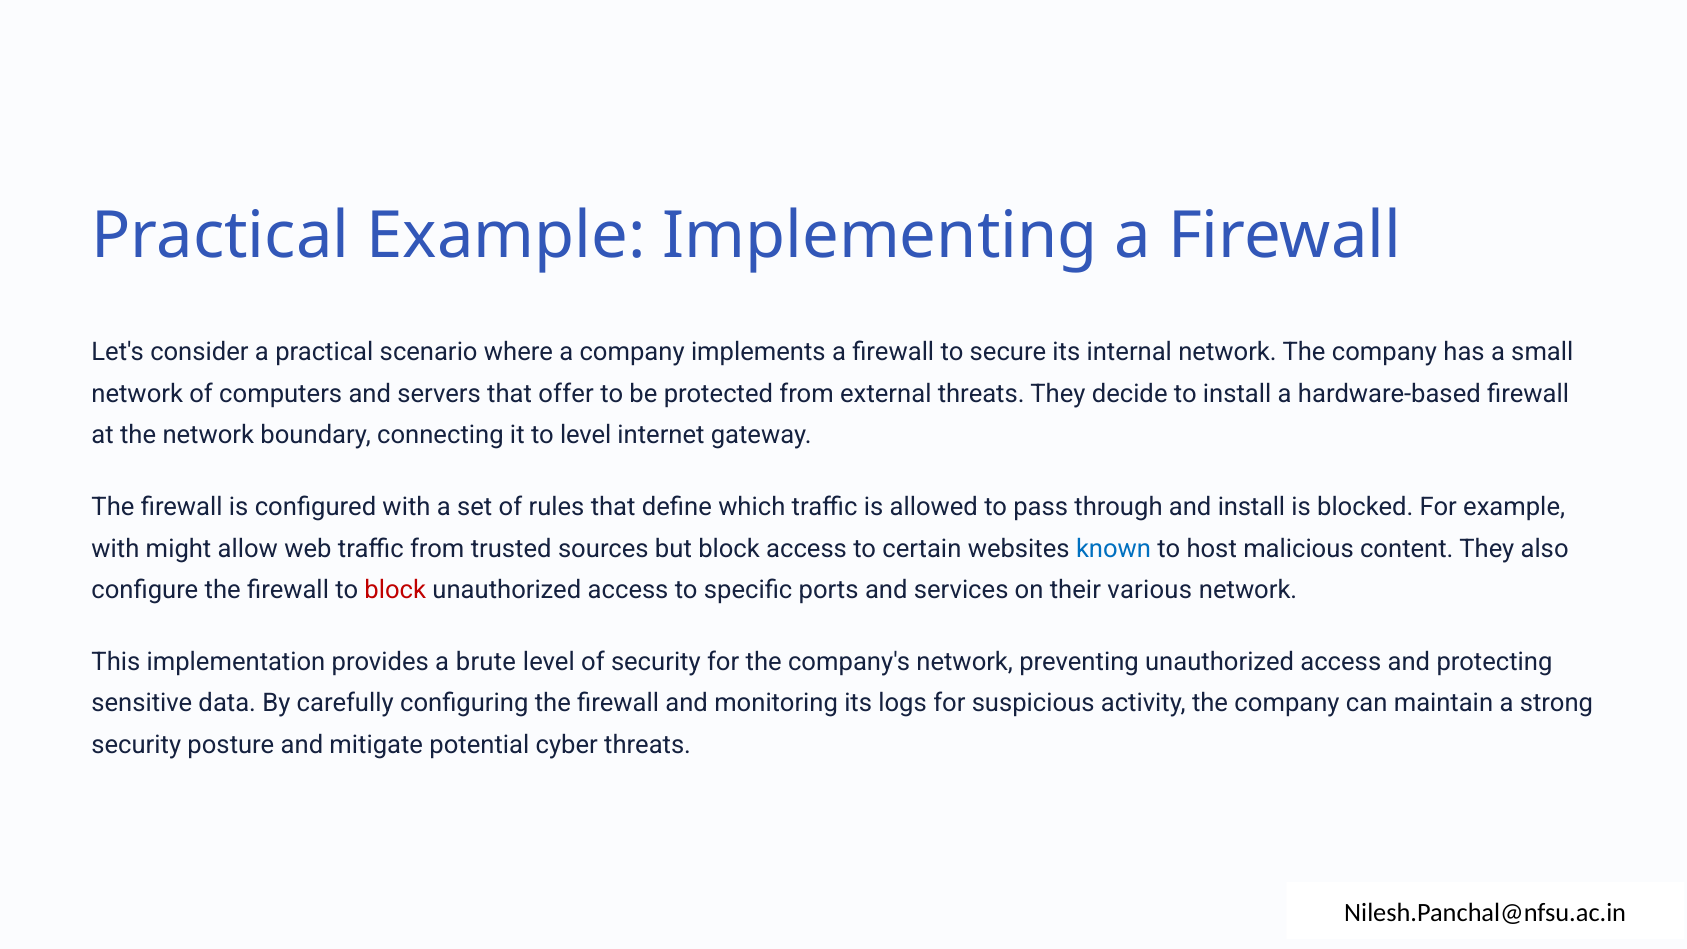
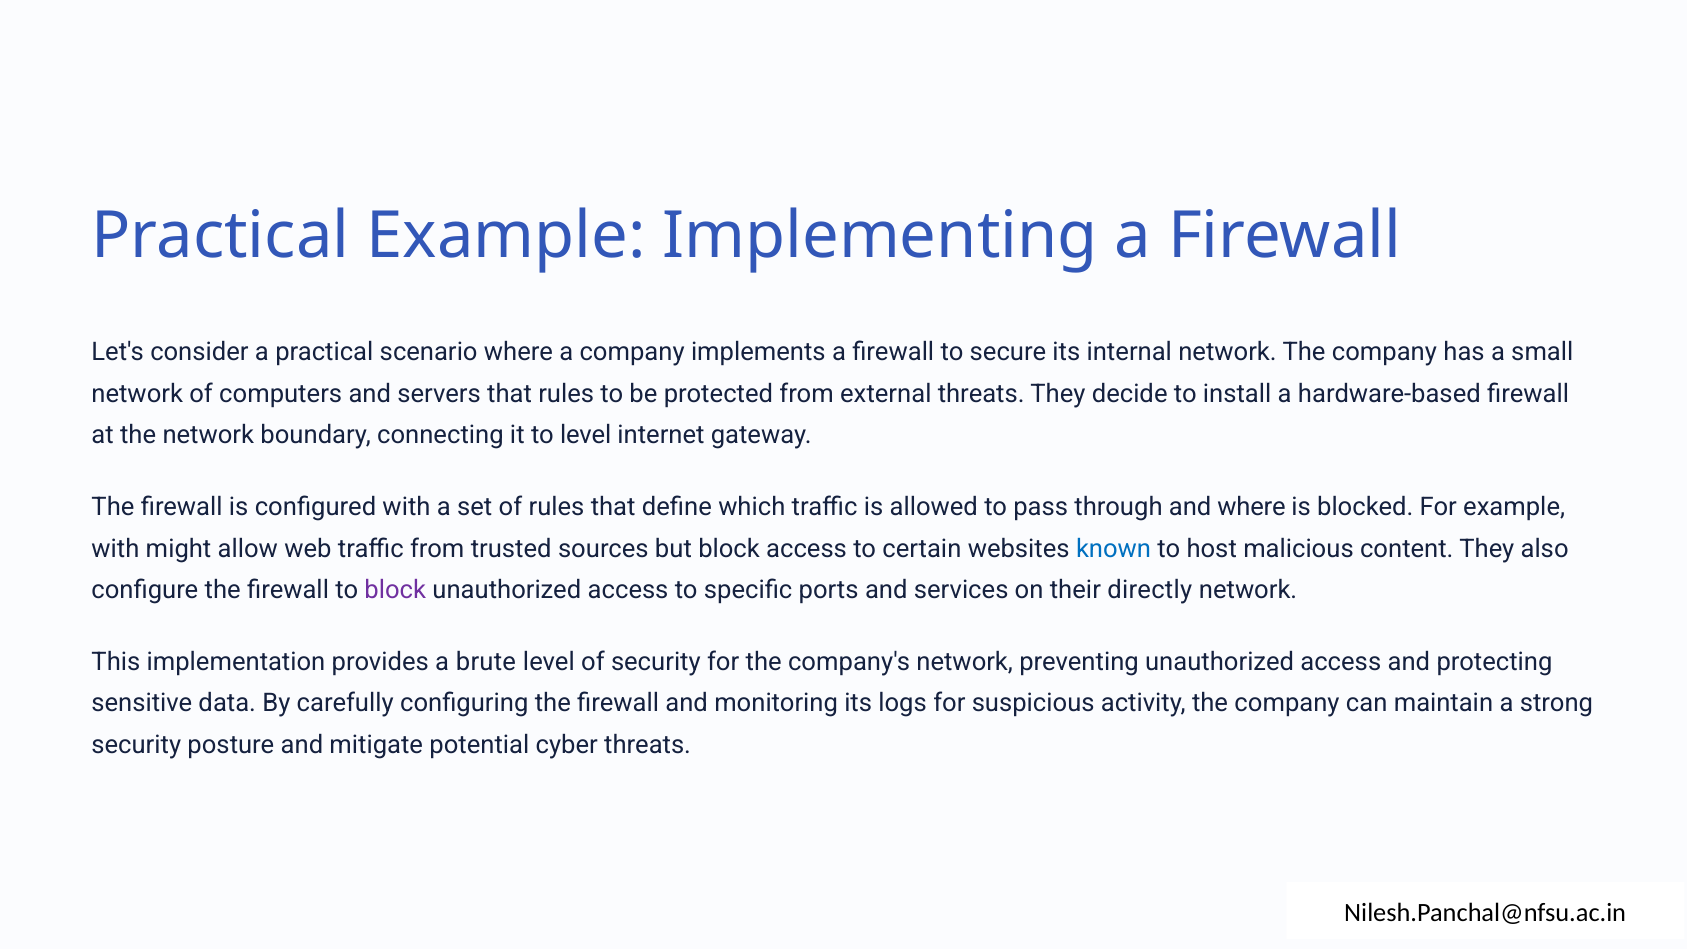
that offer: offer -> rules
and install: install -> where
block at (395, 590) colour: red -> purple
various: various -> directly
